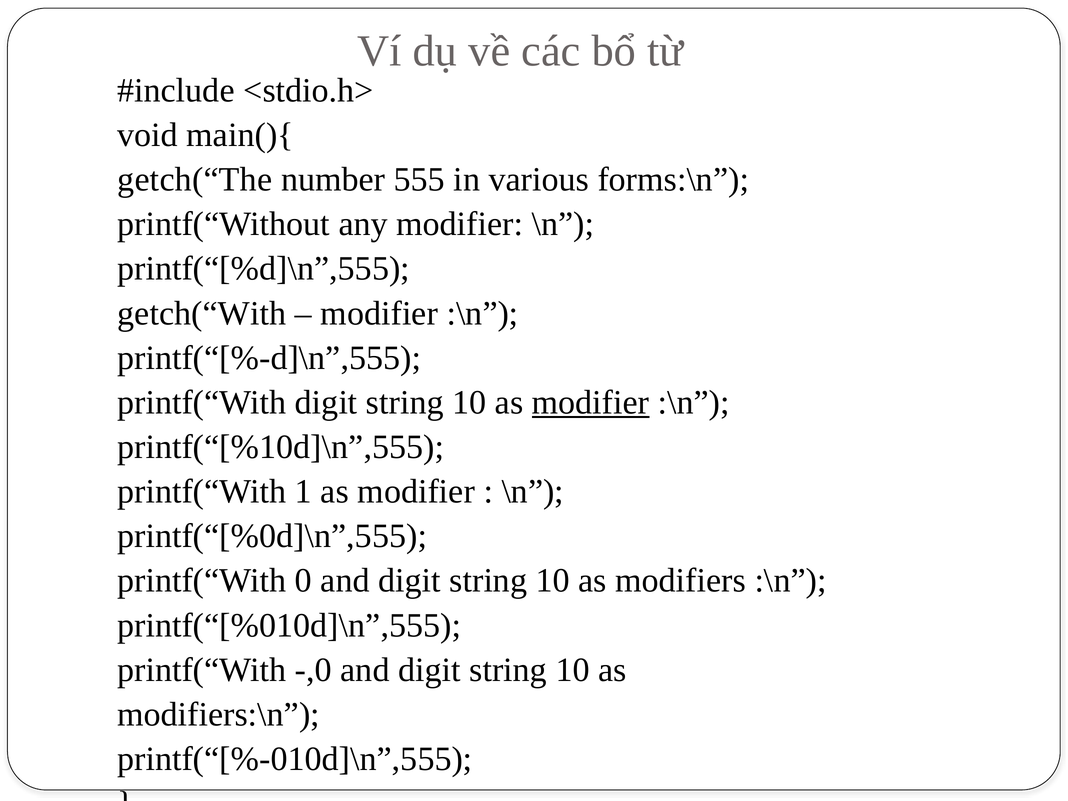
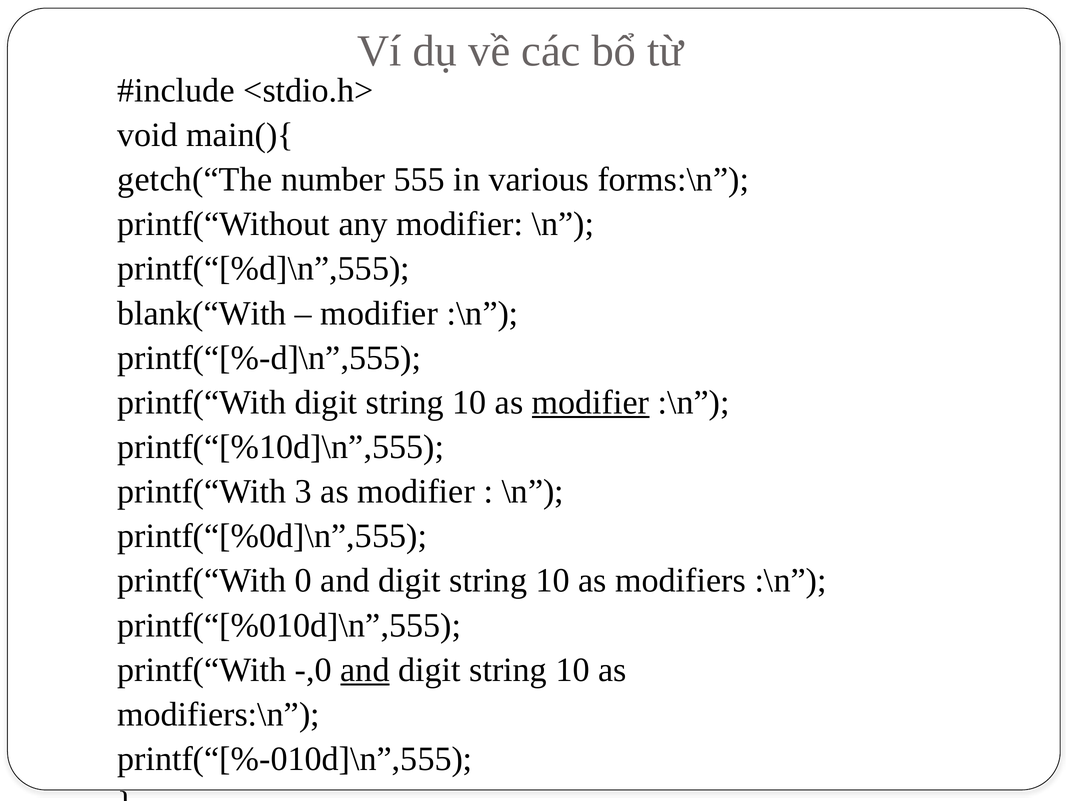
getch(“With: getch(“With -> blank(“With
1: 1 -> 3
and at (365, 670) underline: none -> present
